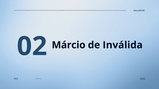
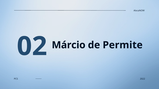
Inválida: Inválida -> Permite
